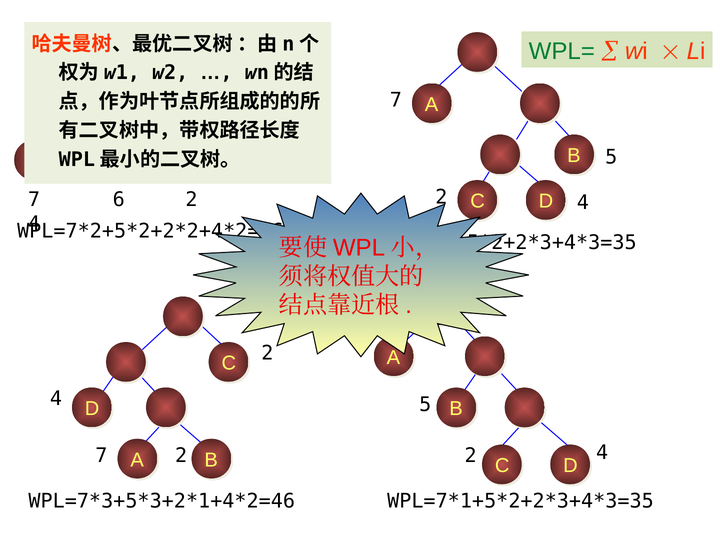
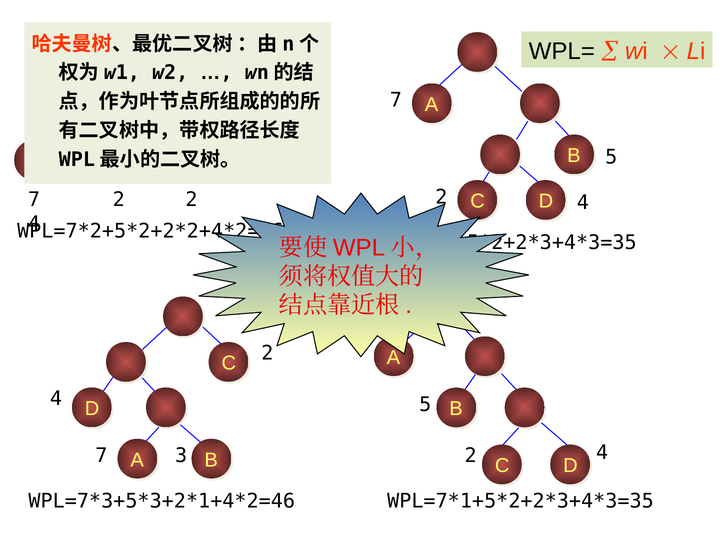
WPL= colour: green -> black
7 6: 6 -> 2
7 2: 2 -> 3
